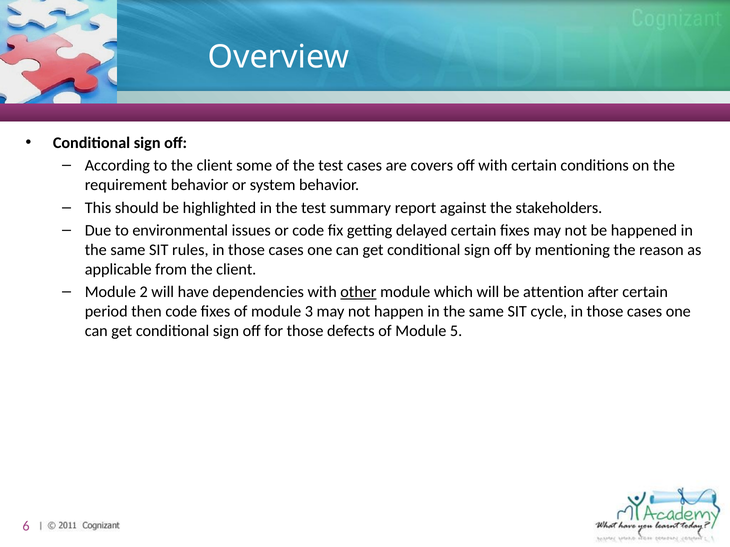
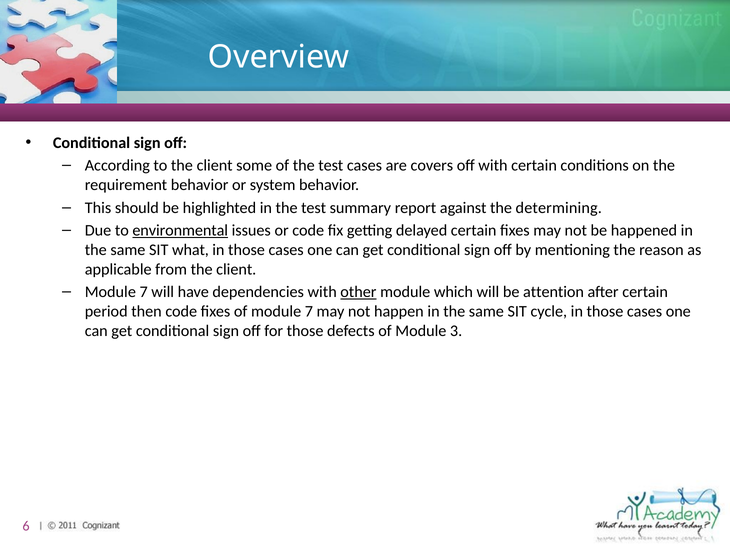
stakeholders: stakeholders -> determining
environmental underline: none -> present
rules: rules -> what
2 at (144, 292): 2 -> 7
of module 3: 3 -> 7
5: 5 -> 3
